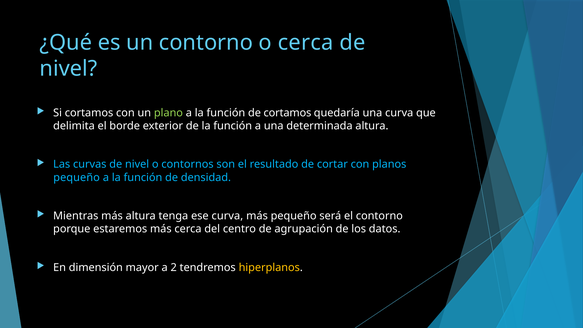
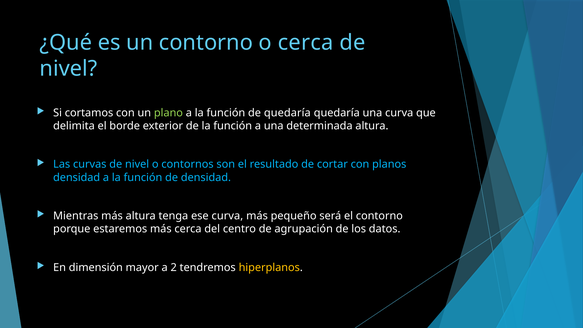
de cortamos: cortamos -> quedaría
pequeño at (77, 177): pequeño -> densidad
